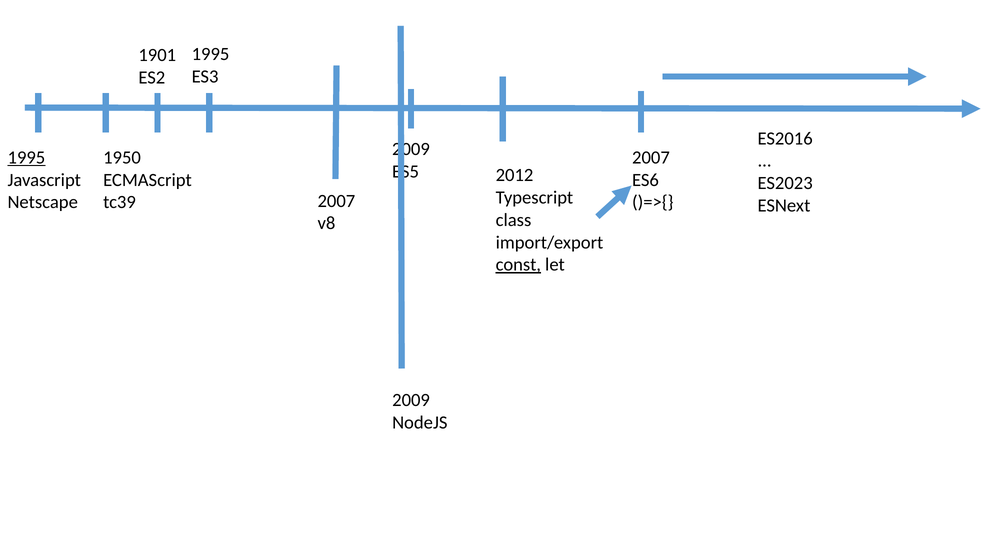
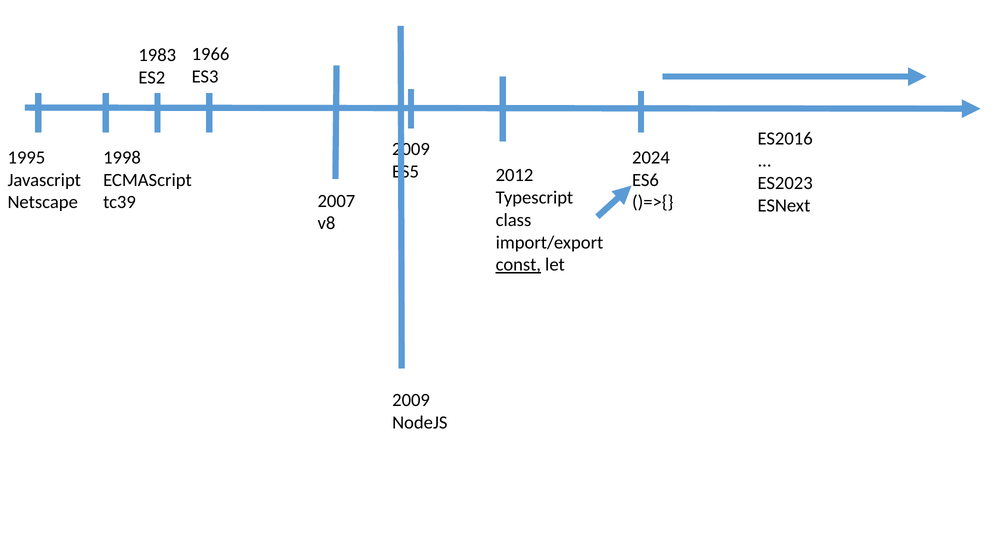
1995 at (211, 54): 1995 -> 1966
1901: 1901 -> 1983
1995 at (26, 158) underline: present -> none
1950: 1950 -> 1998
2007 at (651, 158): 2007 -> 2024
